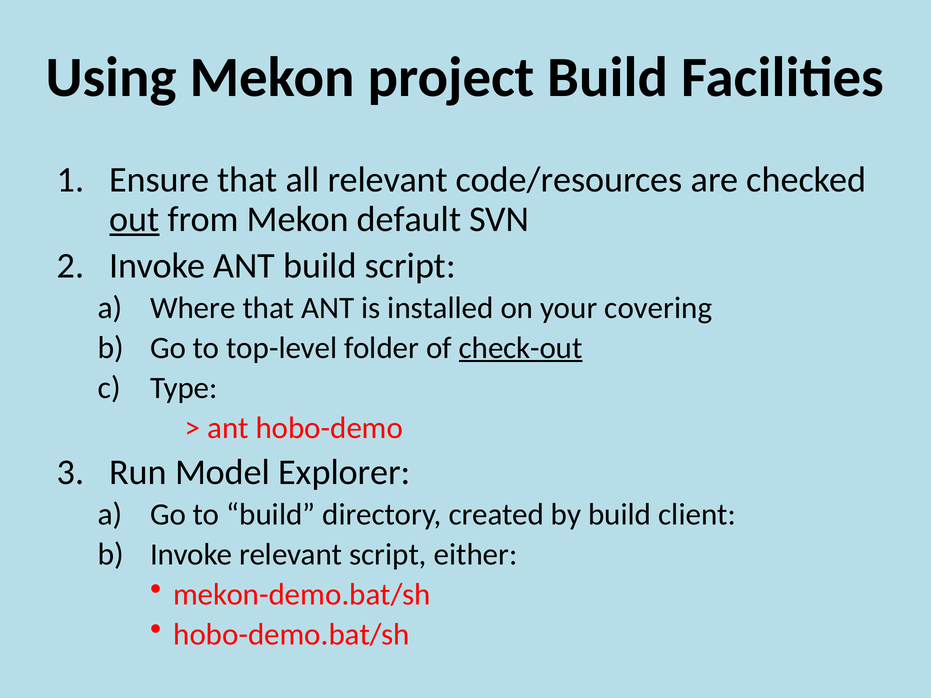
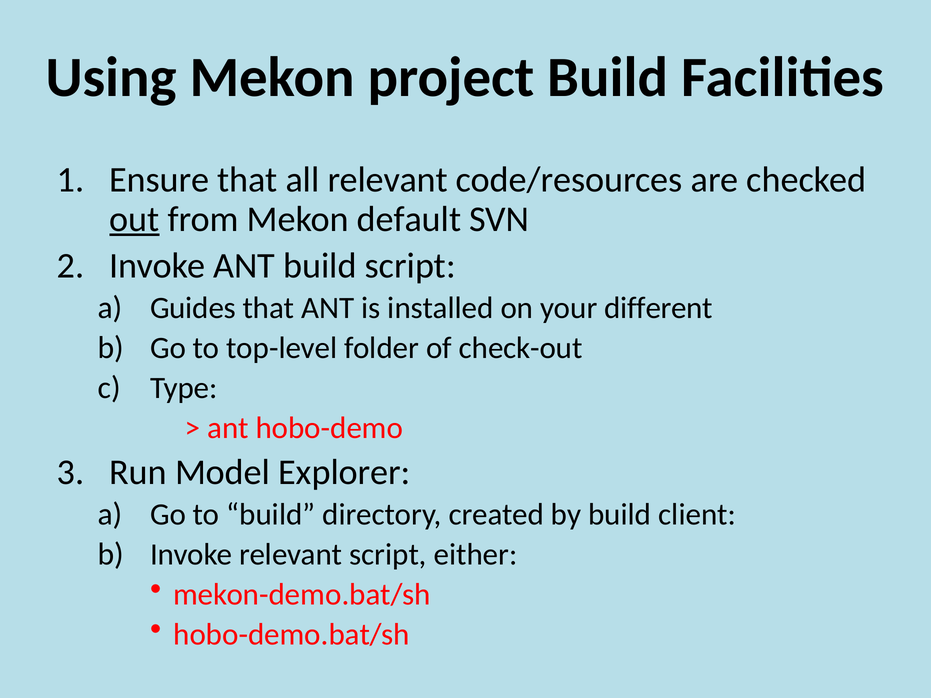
Where: Where -> Guides
covering: covering -> different
check-out underline: present -> none
